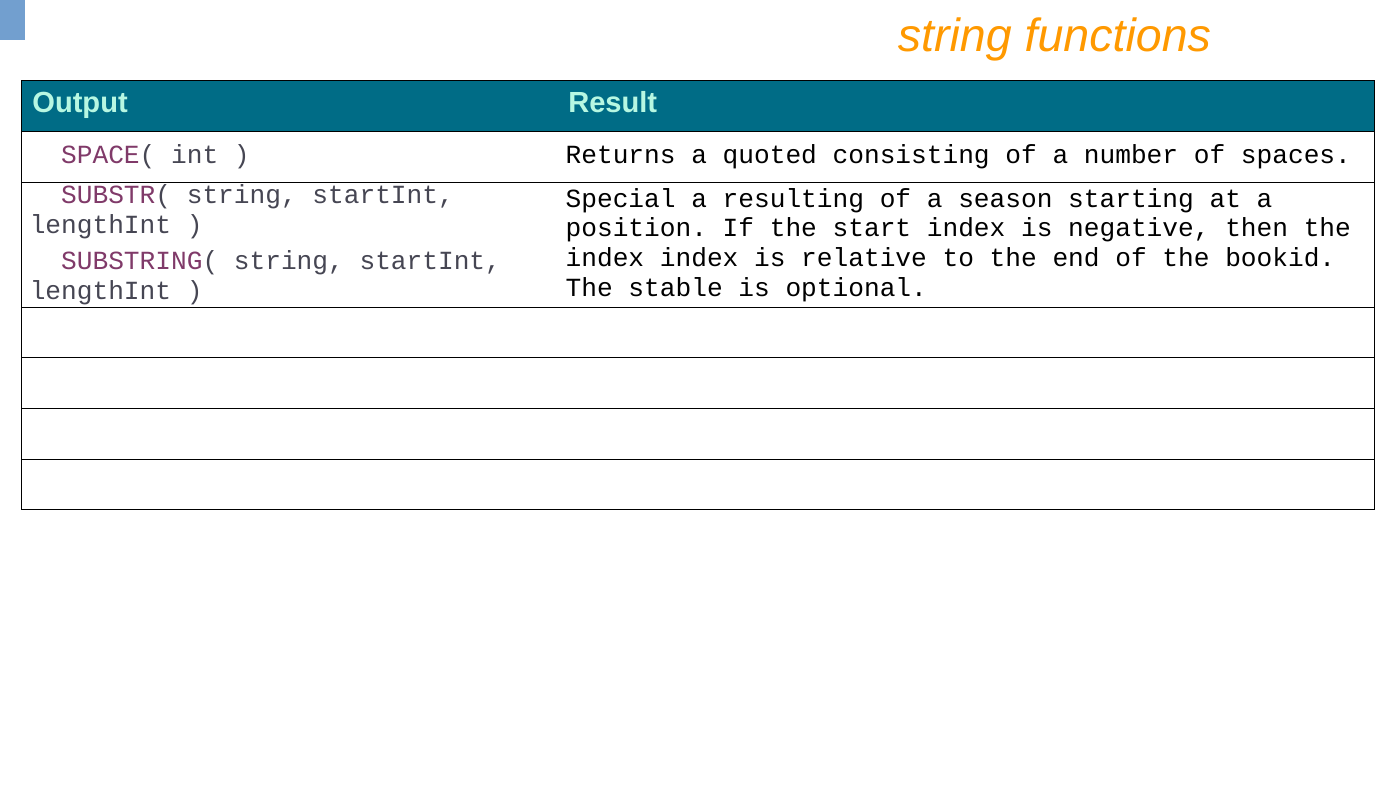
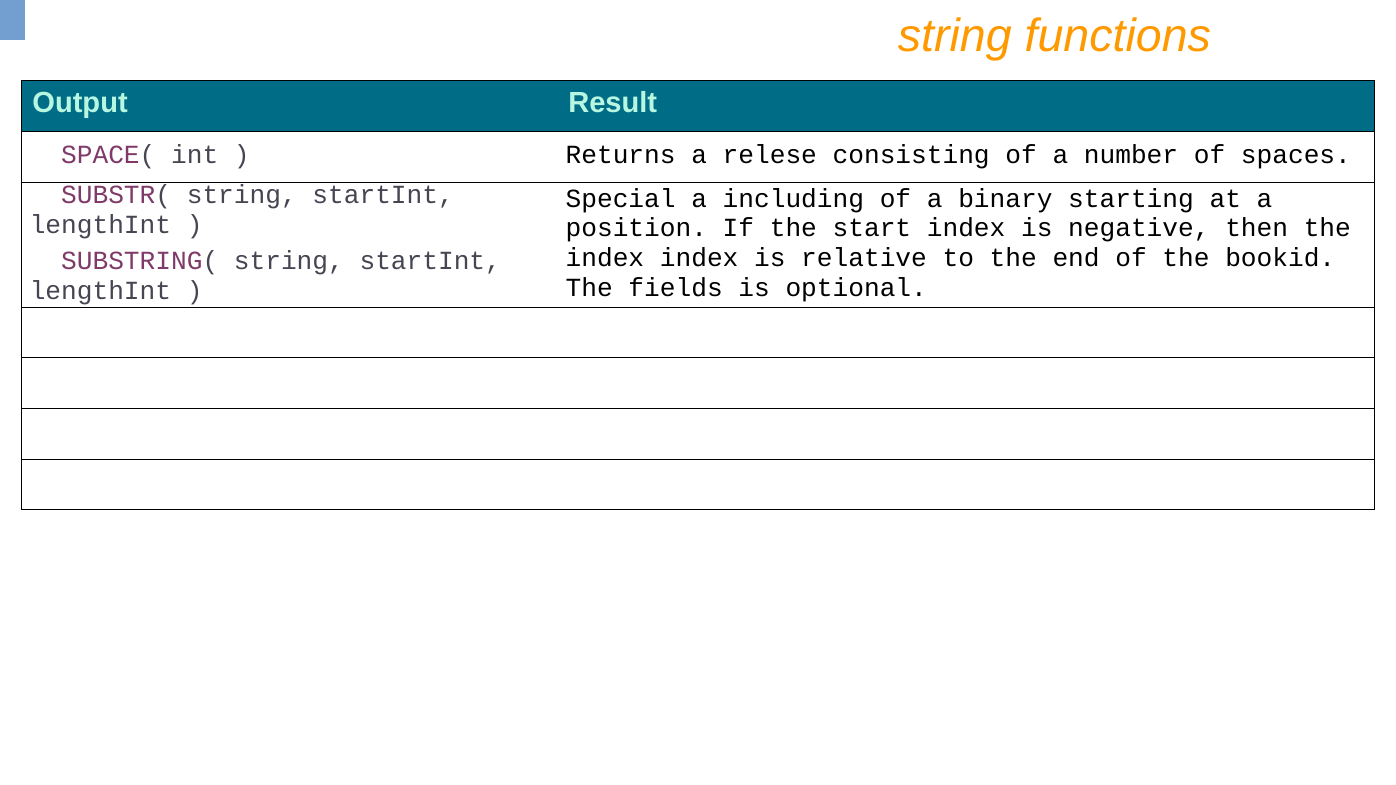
quoted: quoted -> relese
resulting: resulting -> including
season: season -> binary
stable: stable -> fields
